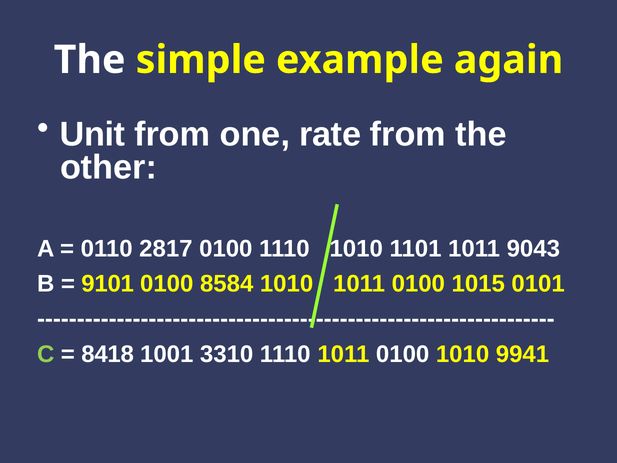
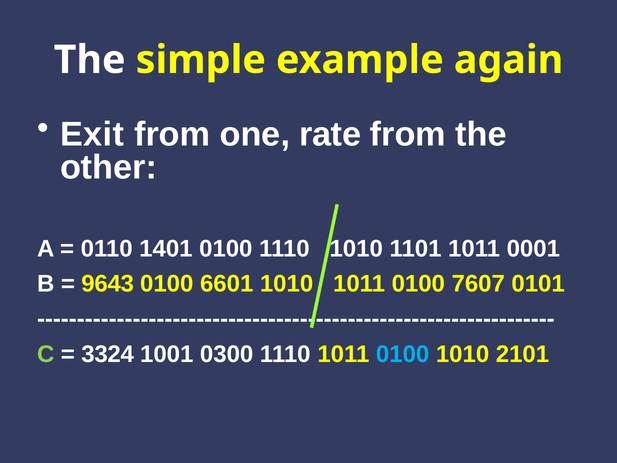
Unit: Unit -> Exit
2817: 2817 -> 1401
9043: 9043 -> 0001
9101: 9101 -> 9643
8584: 8584 -> 6601
1015: 1015 -> 7607
8418: 8418 -> 3324
3310: 3310 -> 0300
0100 at (403, 354) colour: white -> light blue
9941: 9941 -> 2101
